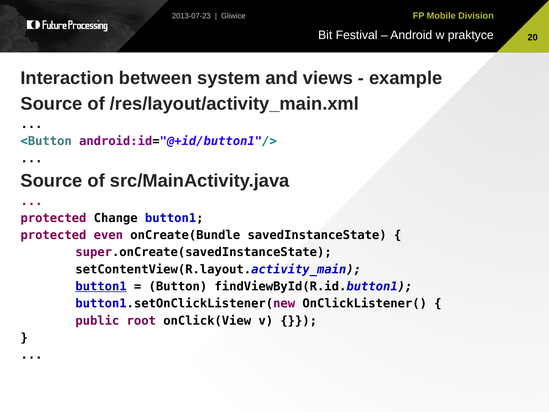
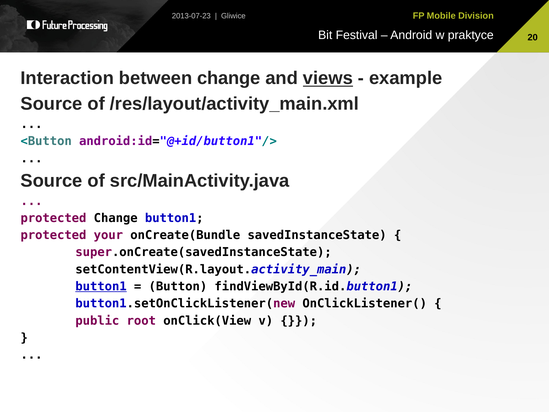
between system: system -> change
views underline: none -> present
even: even -> your
